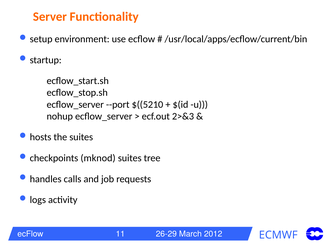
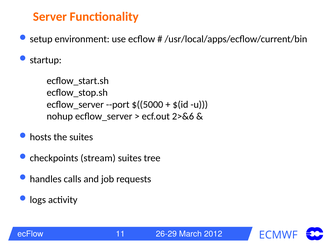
$((5210: $((5210 -> $((5000
2>&3: 2>&3 -> 2>&6
mknod: mknod -> stream
